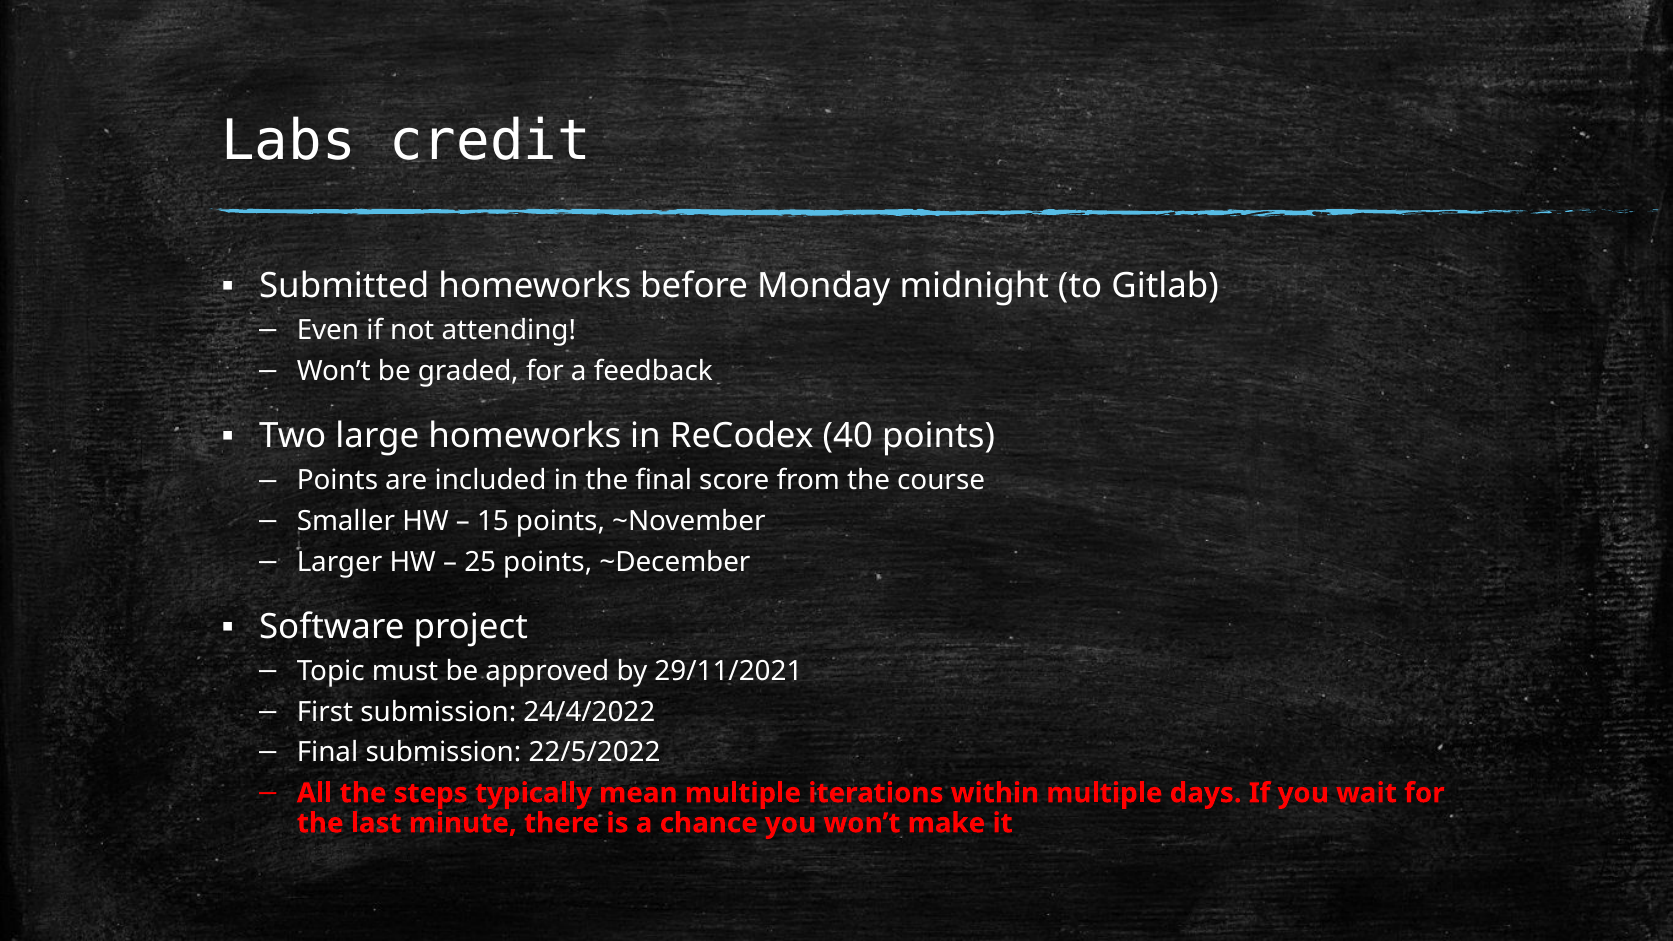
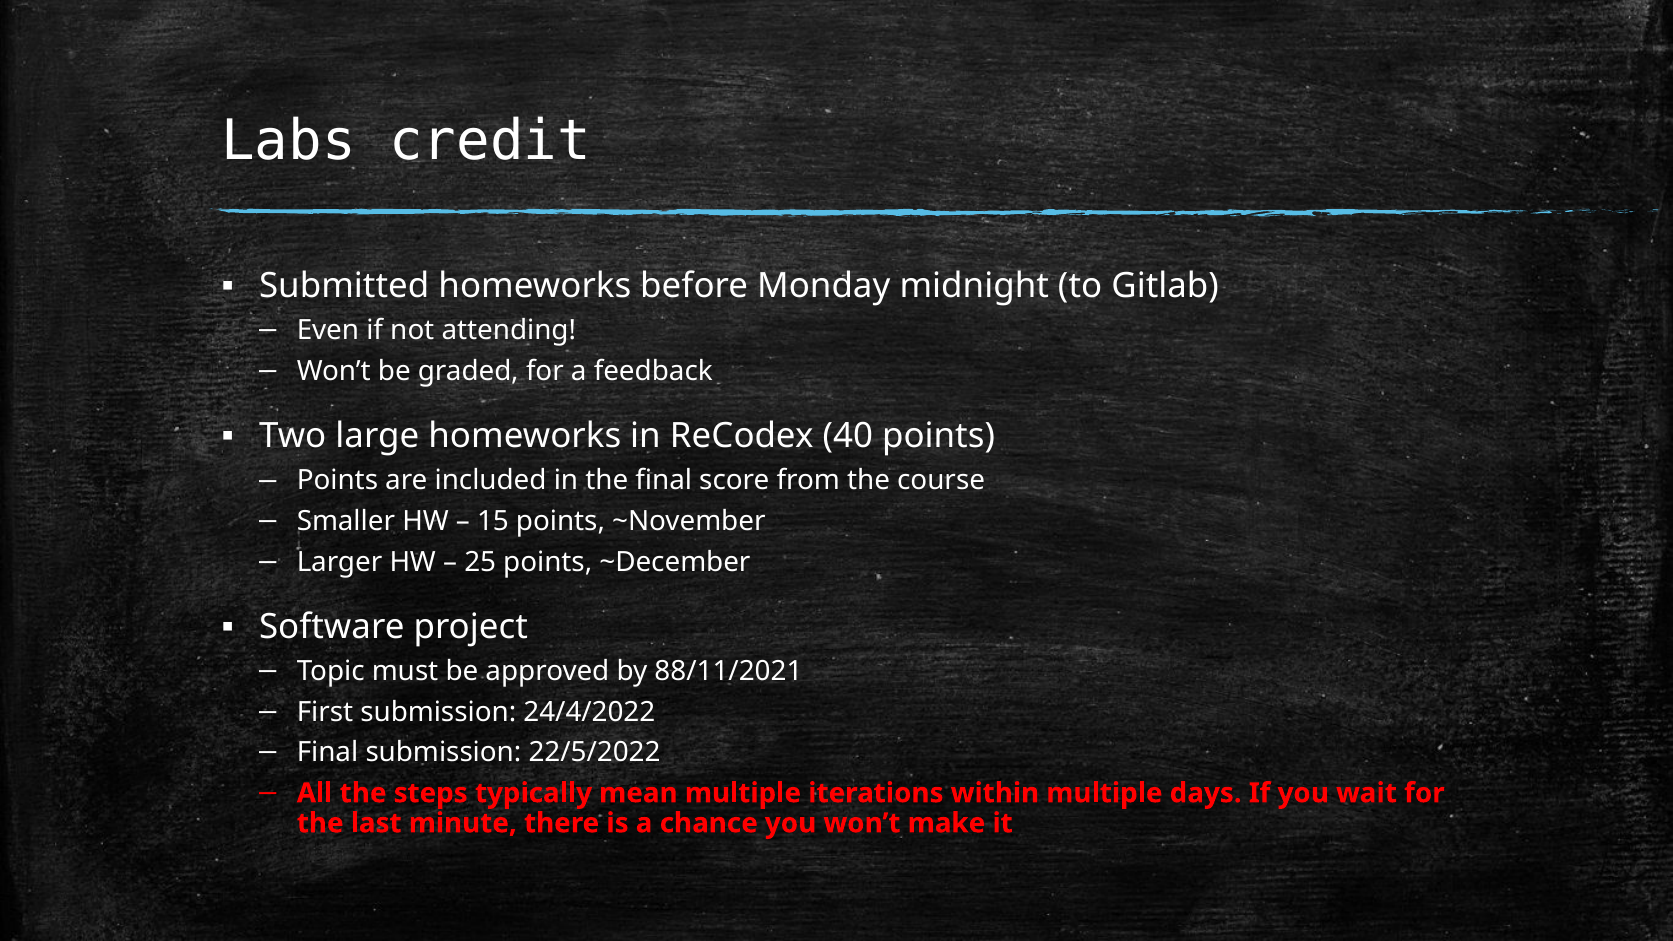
29/11/2021: 29/11/2021 -> 88/11/2021
